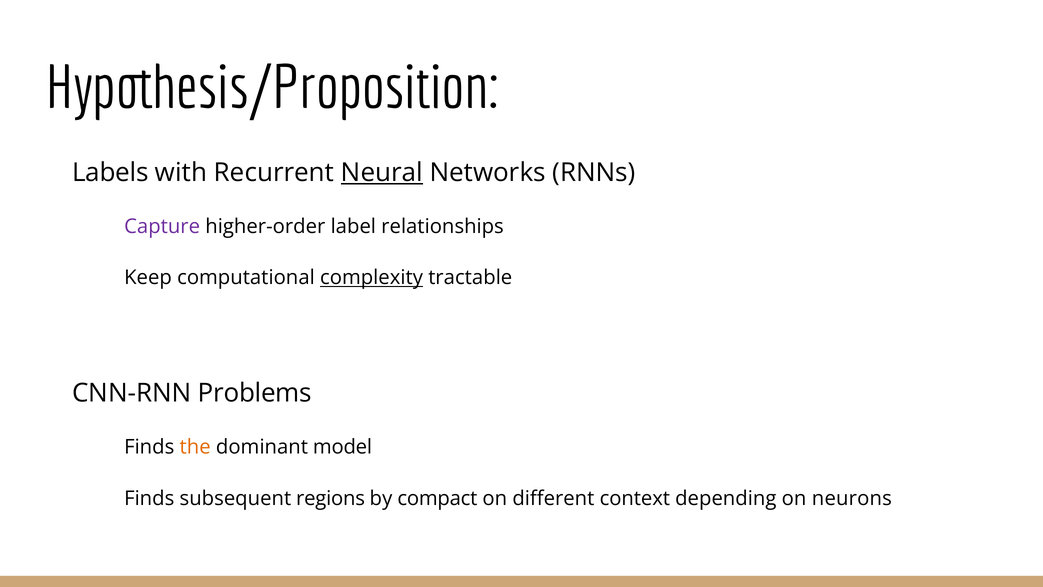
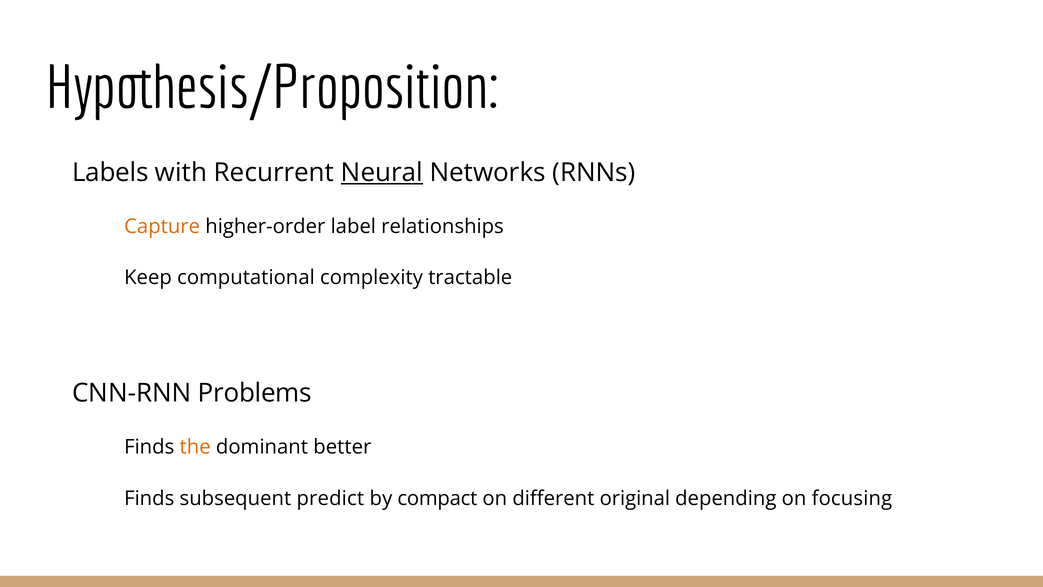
Capture colour: purple -> orange
complexity underline: present -> none
model: model -> better
regions: regions -> predict
context: context -> original
neurons: neurons -> focusing
